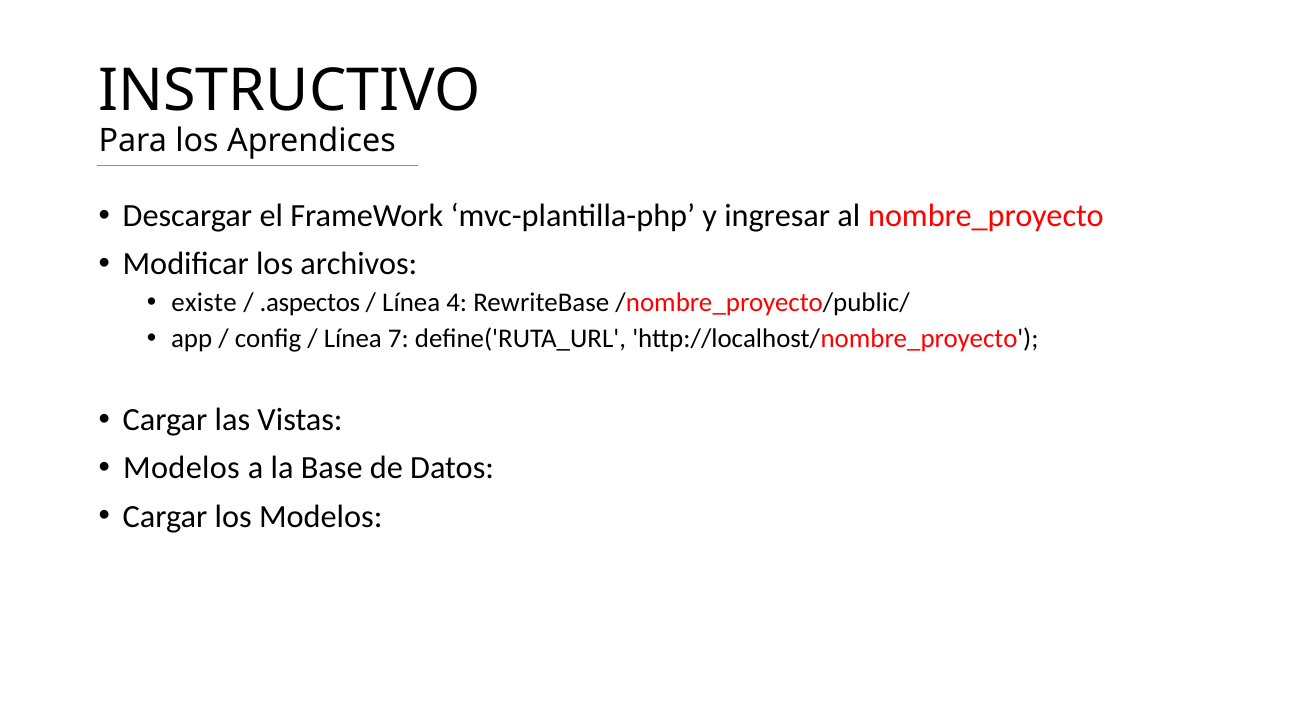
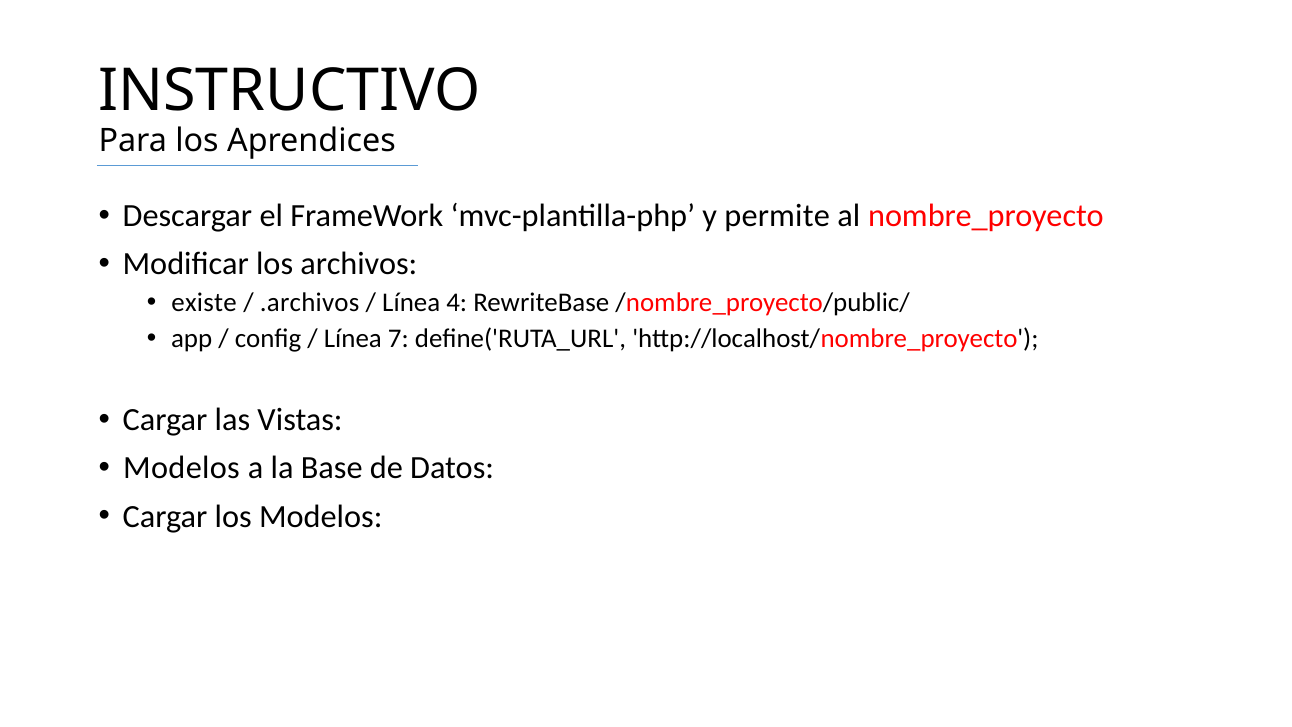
ingresar: ingresar -> permite
.aspectos: .aspectos -> .archivos
